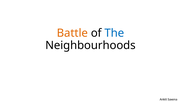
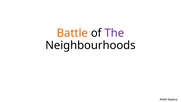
The colour: blue -> purple
